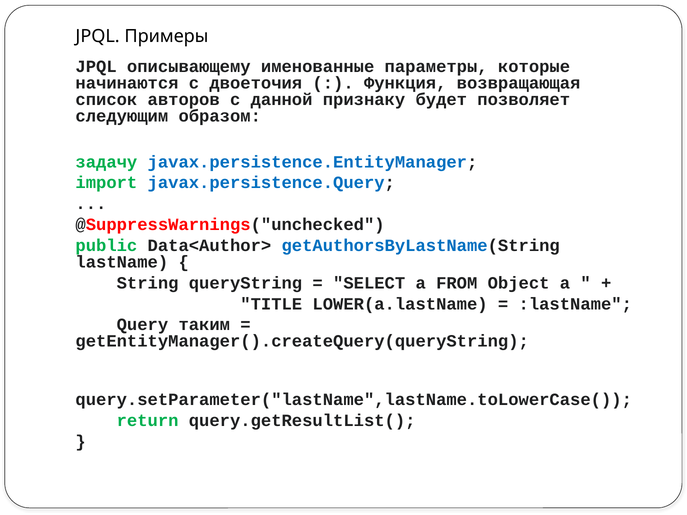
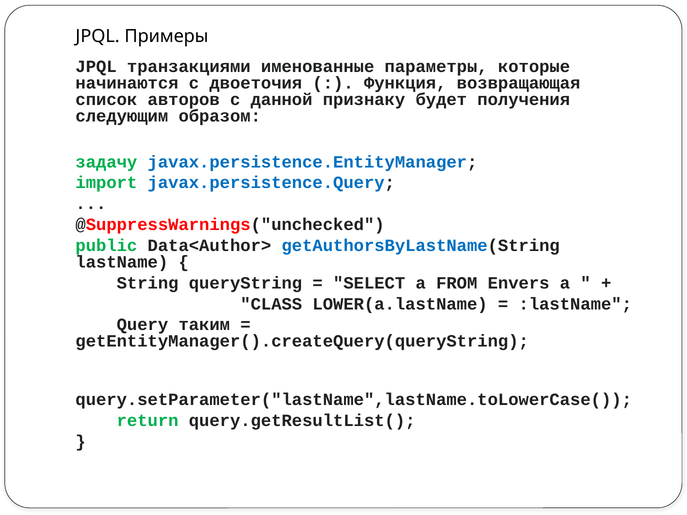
описывающему: описывающему -> транзакциями
позволяет: позволяет -> получения
Object: Object -> Envers
TITLE: TITLE -> CLASS
